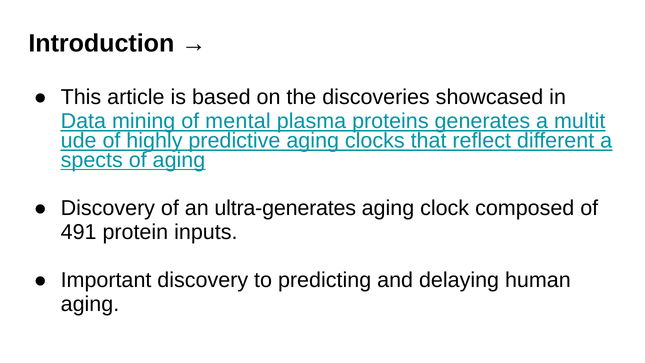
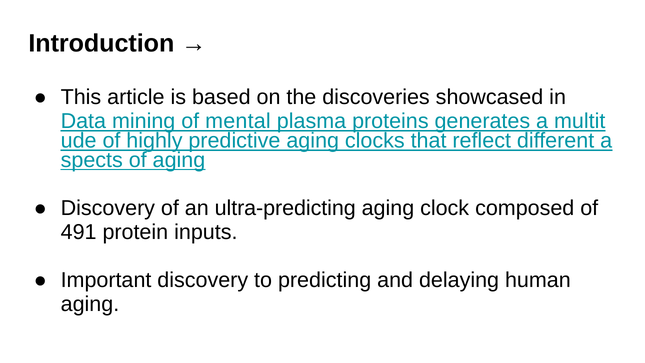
ultra-generates: ultra-generates -> ultra-predicting
